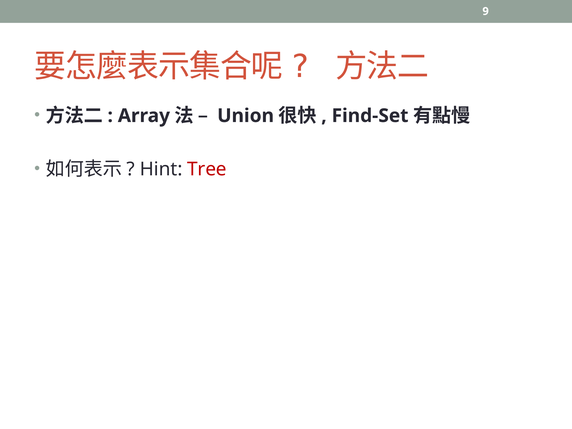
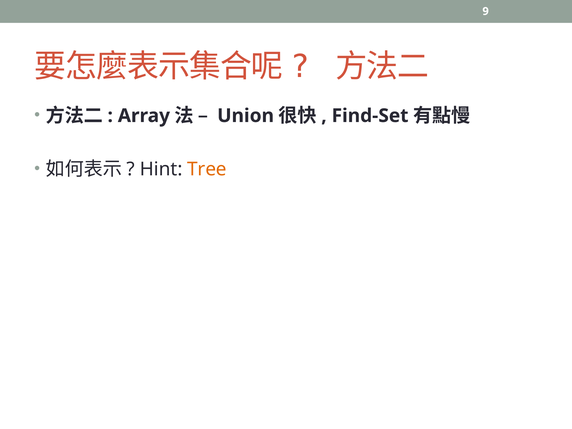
Tree colour: red -> orange
